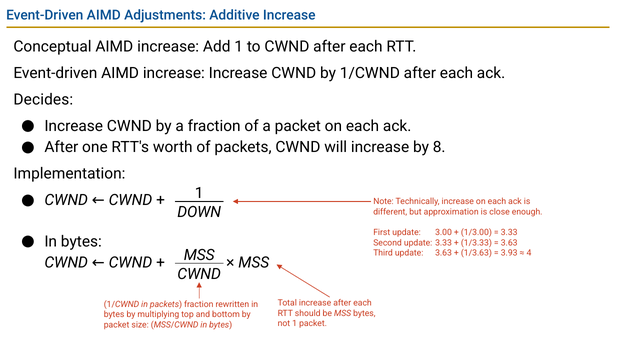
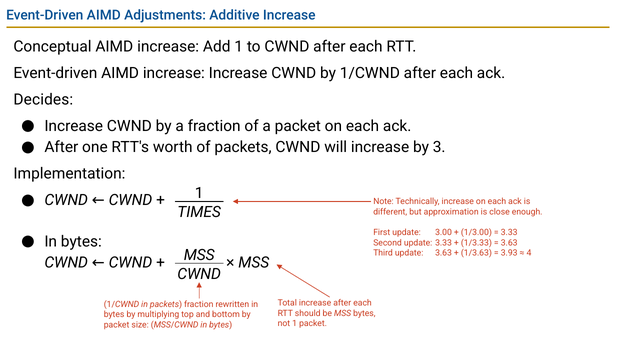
8: 8 -> 3
DOWN: DOWN -> TIMES
